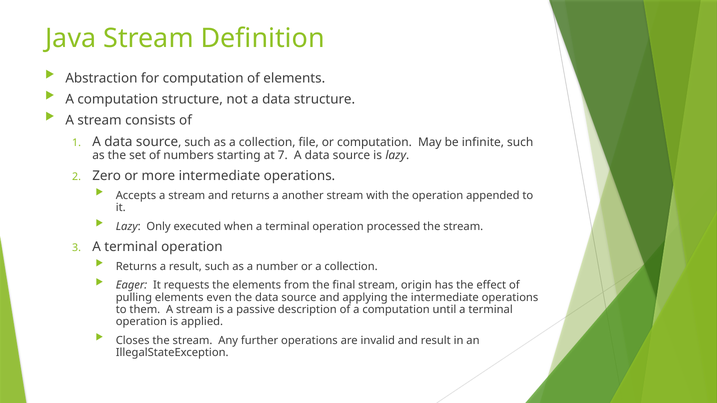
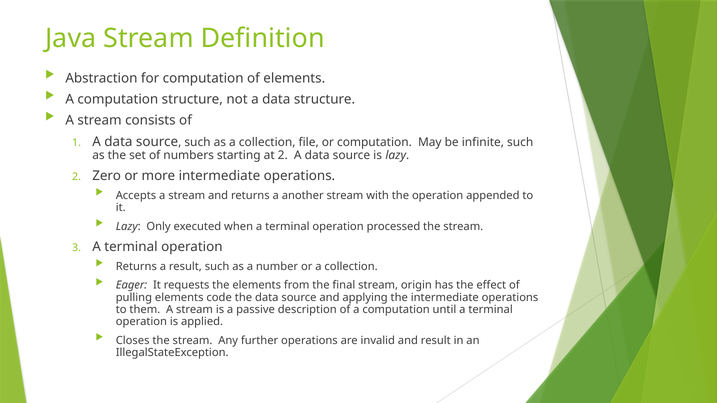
at 7: 7 -> 2
even: even -> code
